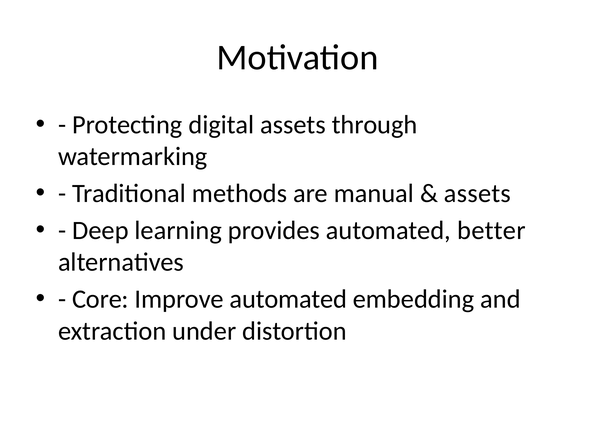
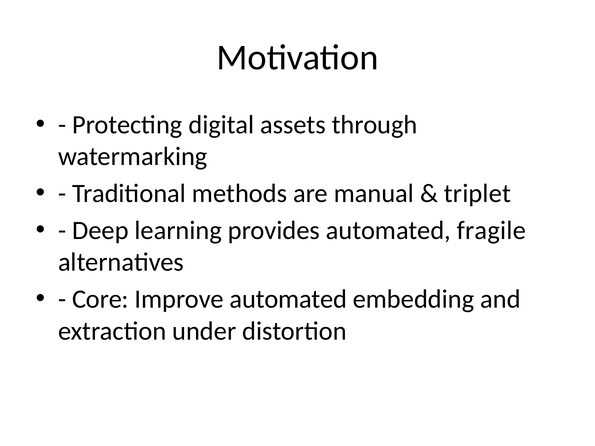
assets at (477, 194): assets -> triplet
better: better -> fragile
